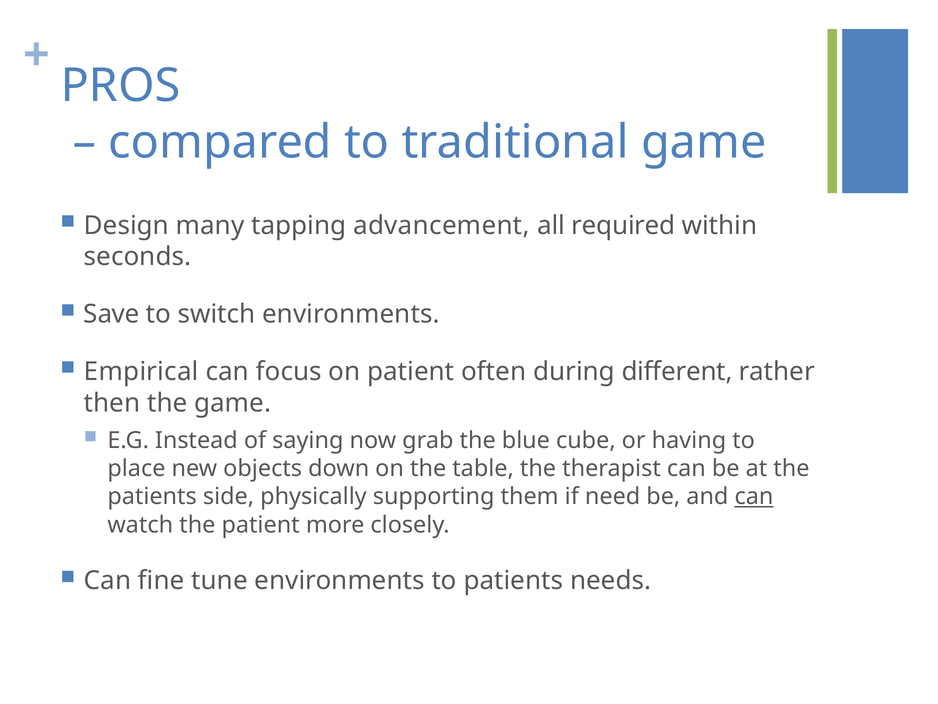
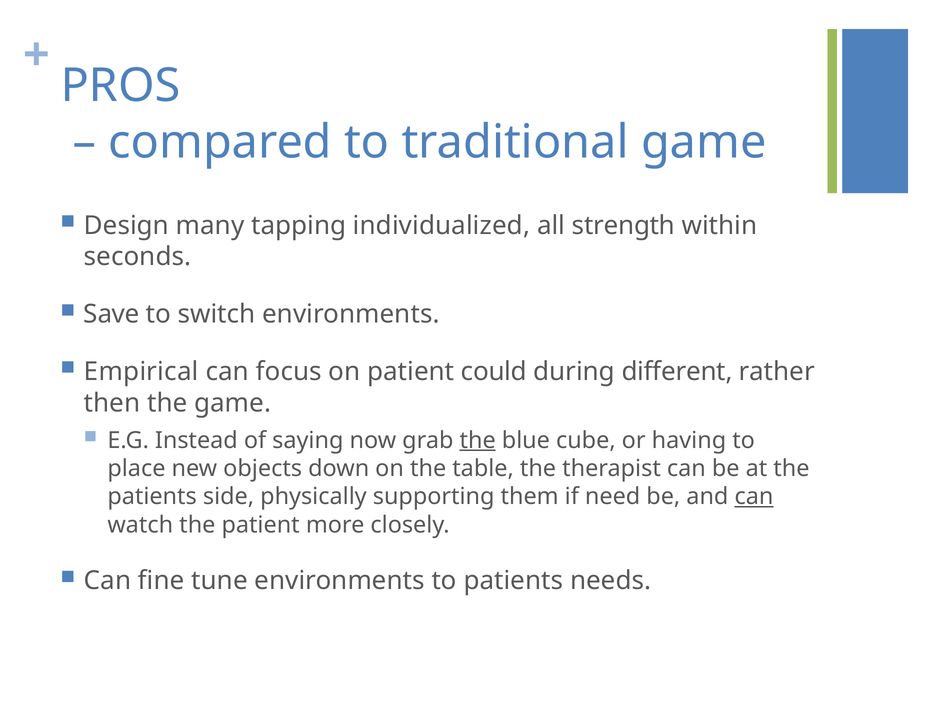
advancement: advancement -> individualized
required: required -> strength
often: often -> could
the at (478, 440) underline: none -> present
